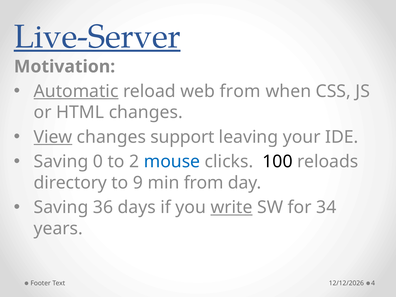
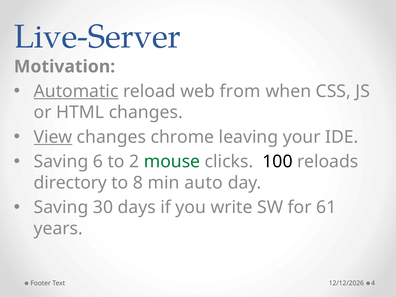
Live-Server underline: present -> none
support: support -> chrome
0: 0 -> 6
mouse colour: blue -> green
9: 9 -> 8
min from: from -> auto
36: 36 -> 30
write underline: present -> none
34: 34 -> 61
